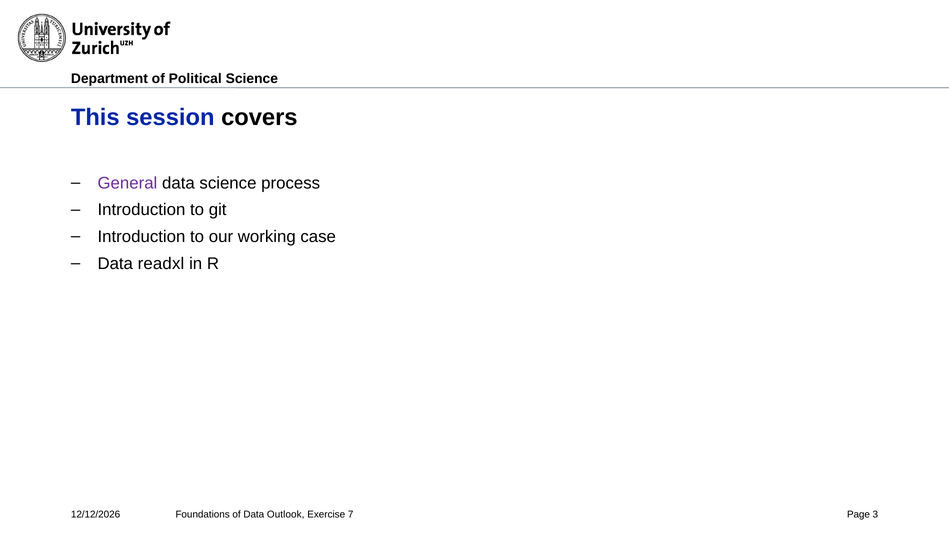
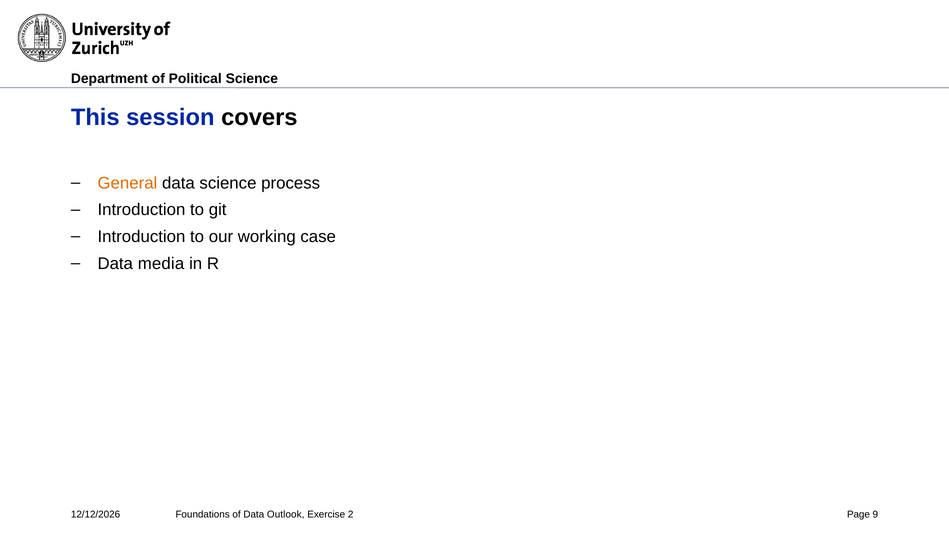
General colour: purple -> orange
readxl: readxl -> media
7: 7 -> 2
3: 3 -> 9
